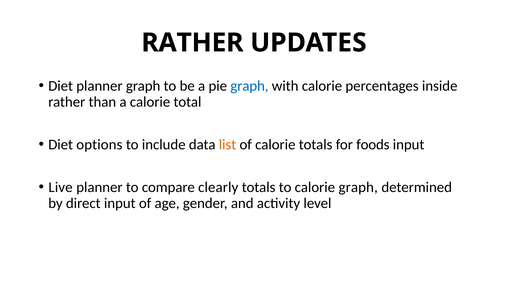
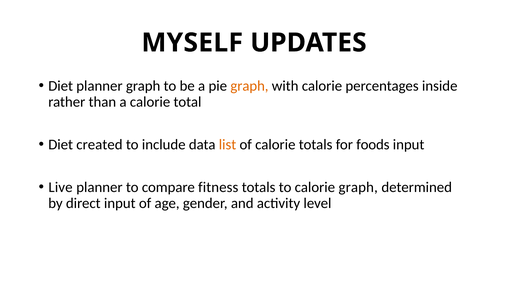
RATHER at (192, 43): RATHER -> MYSELF
graph at (249, 86) colour: blue -> orange
options: options -> created
clearly: clearly -> fitness
